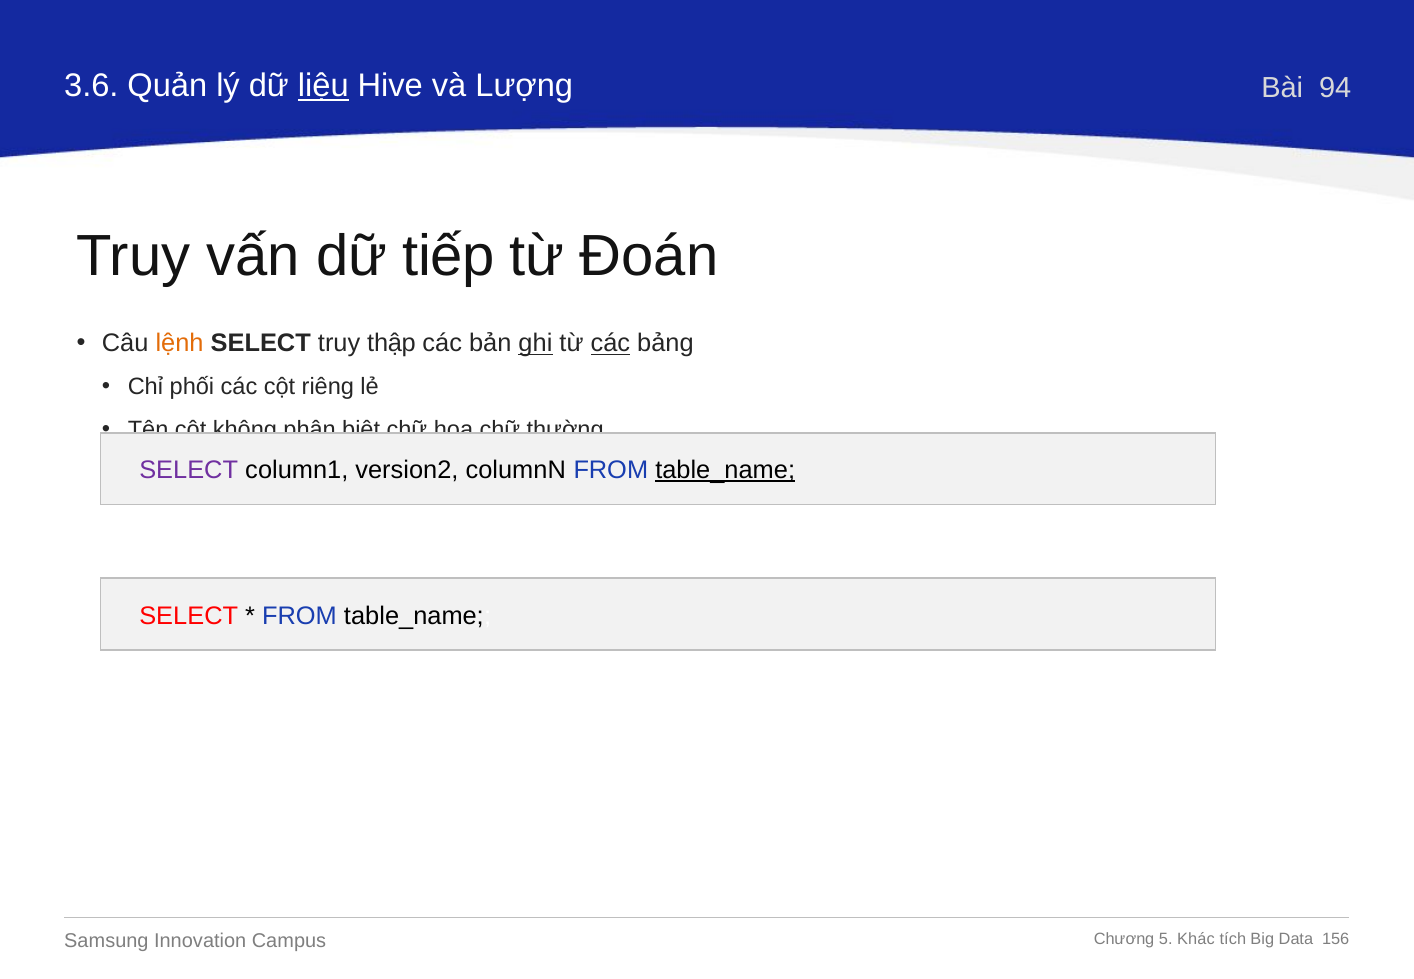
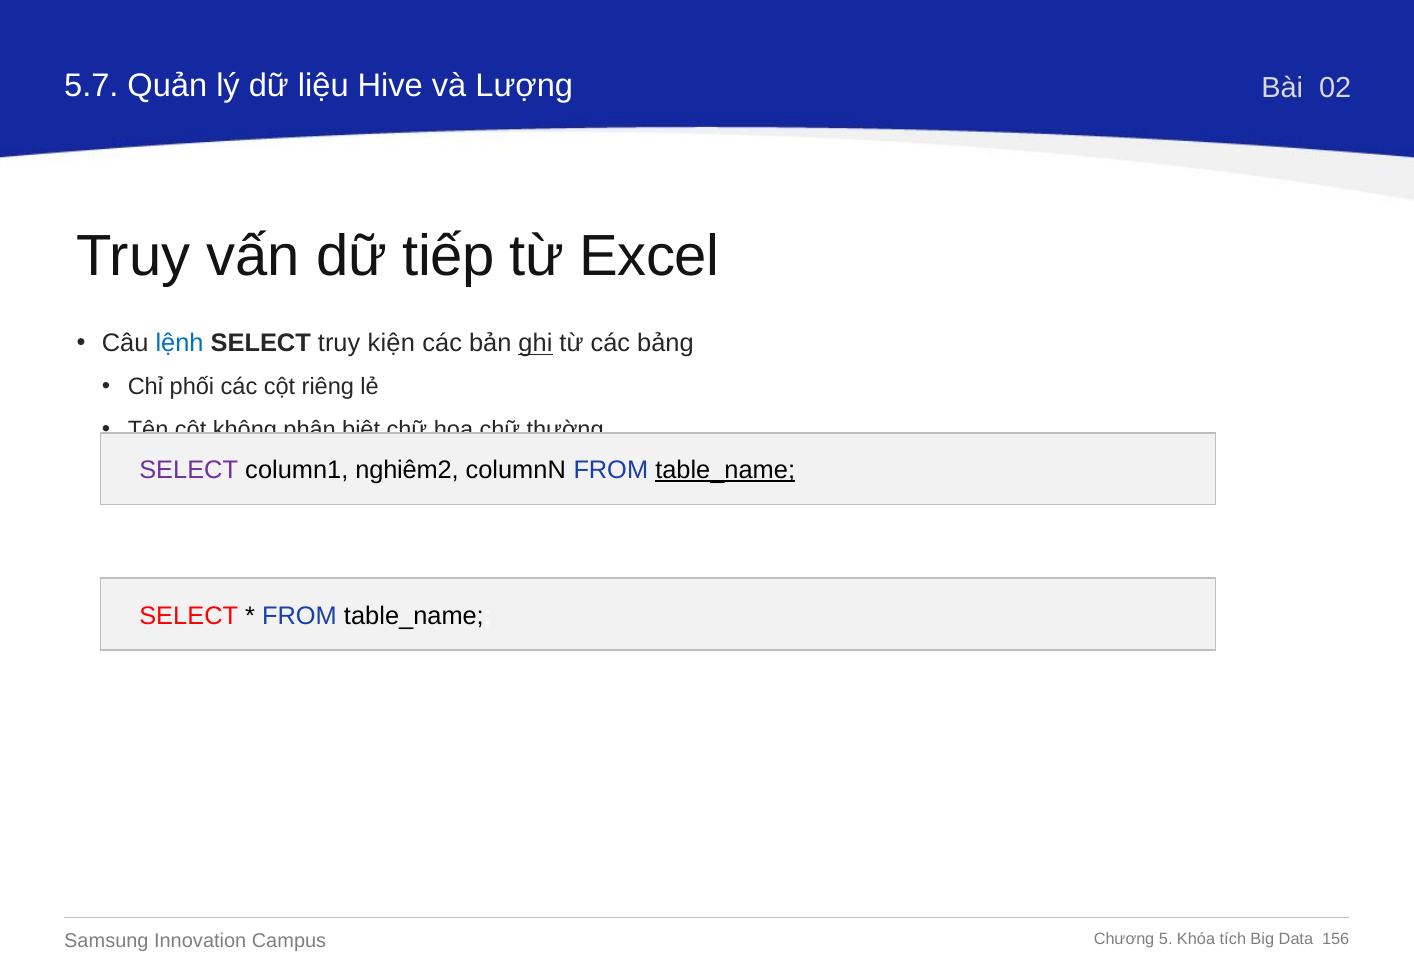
3.6: 3.6 -> 5.7
liệu underline: present -> none
94: 94 -> 02
Đoán: Đoán -> Excel
lệnh colour: orange -> blue
thập: thập -> kiện
các at (610, 343) underline: present -> none
version2: version2 -> nghiêm2
Khác: Khác -> Khóa
